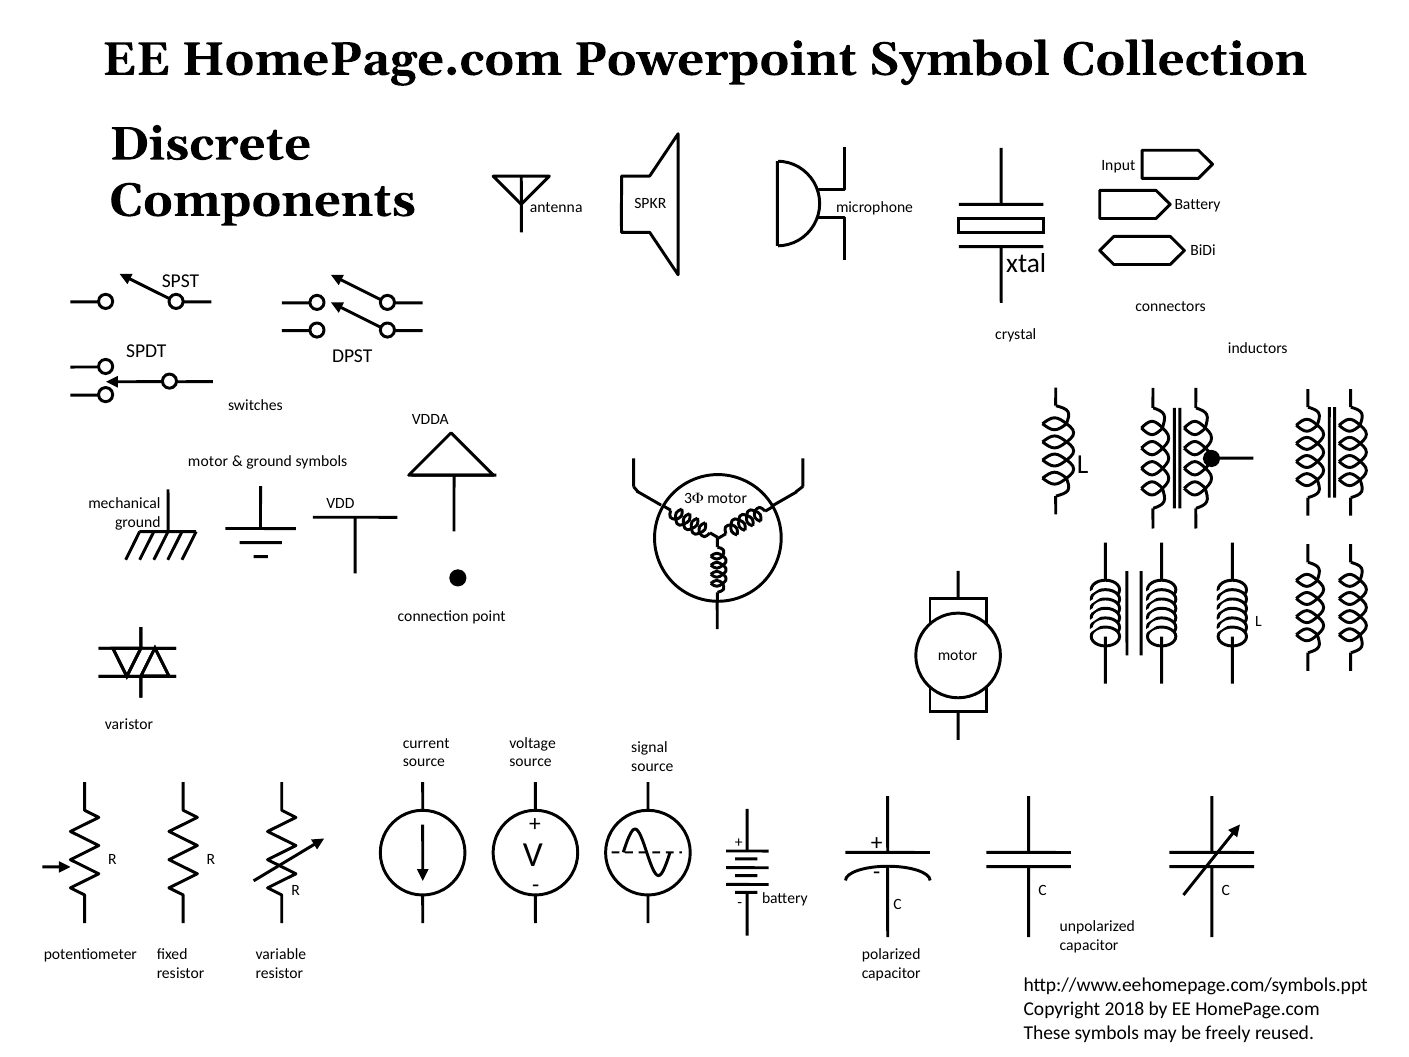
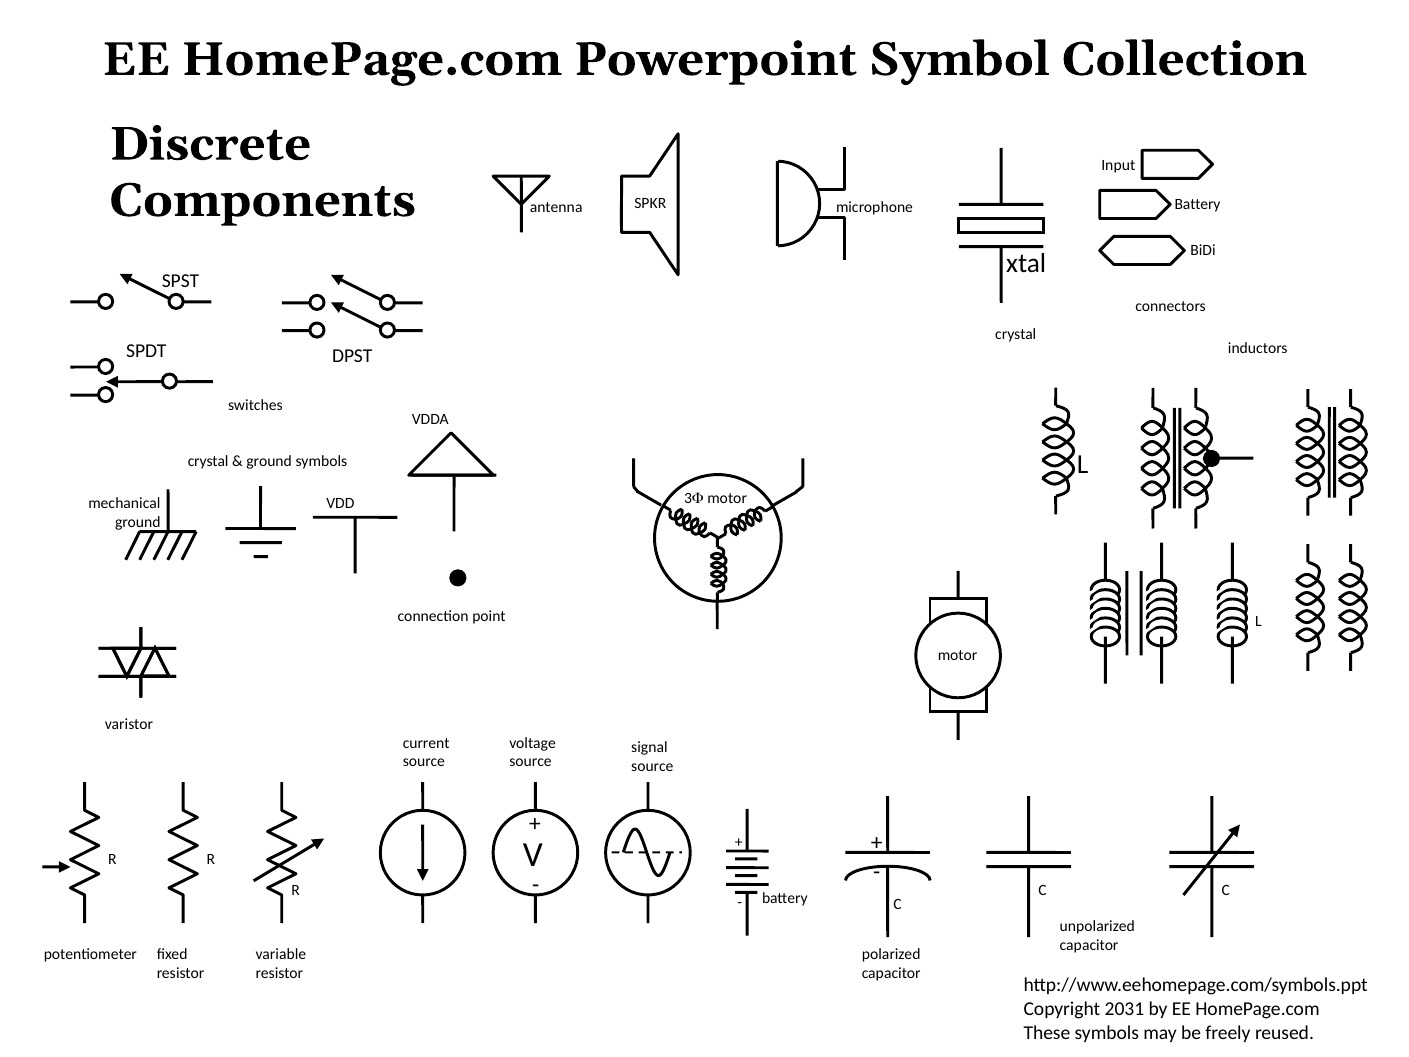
motor at (208, 461): motor -> crystal
2018: 2018 -> 2031
